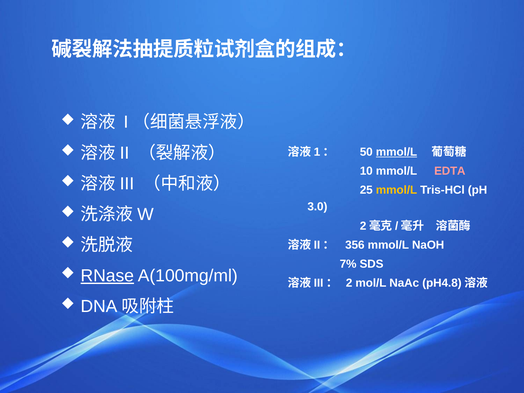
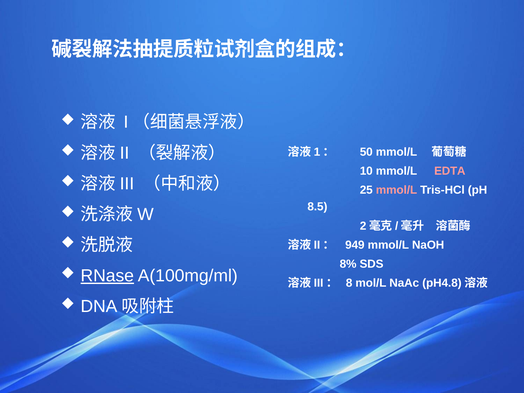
mmol/L at (397, 152) underline: present -> none
mmol/L at (397, 190) colour: yellow -> pink
3.0: 3.0 -> 8.5
356: 356 -> 949
7%: 7% -> 8%
2: 2 -> 8
